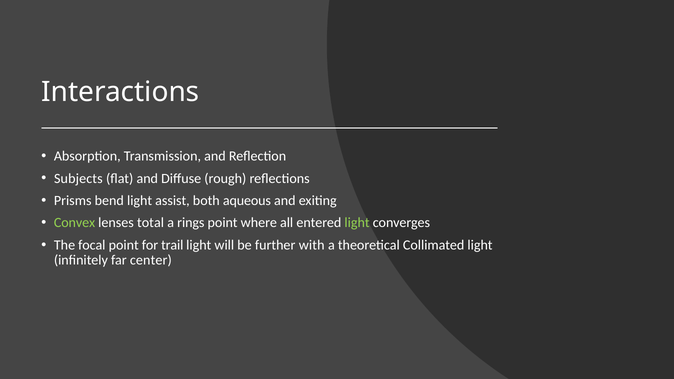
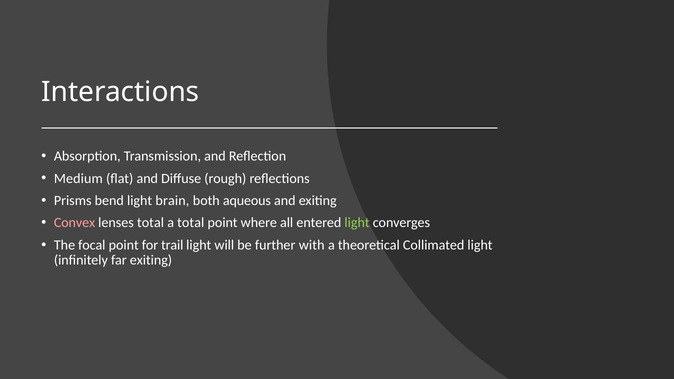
Subjects: Subjects -> Medium
assist: assist -> brain
Convex colour: light green -> pink
a rings: rings -> total
far center: center -> exiting
